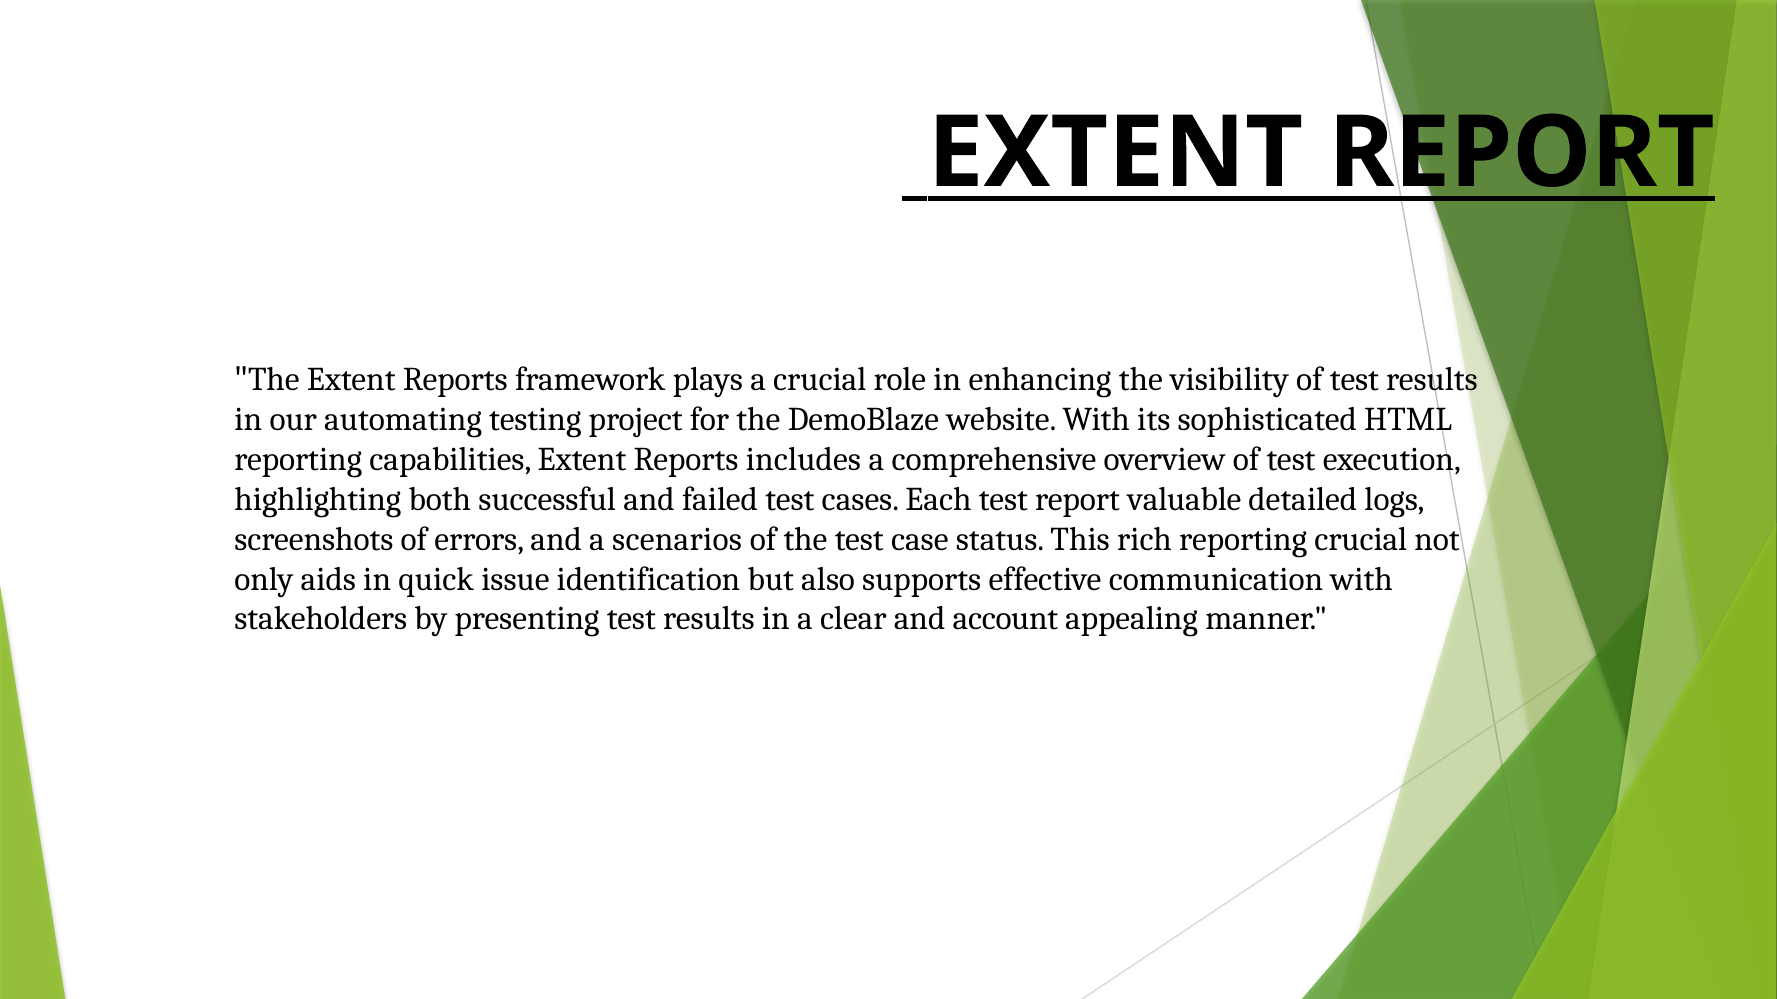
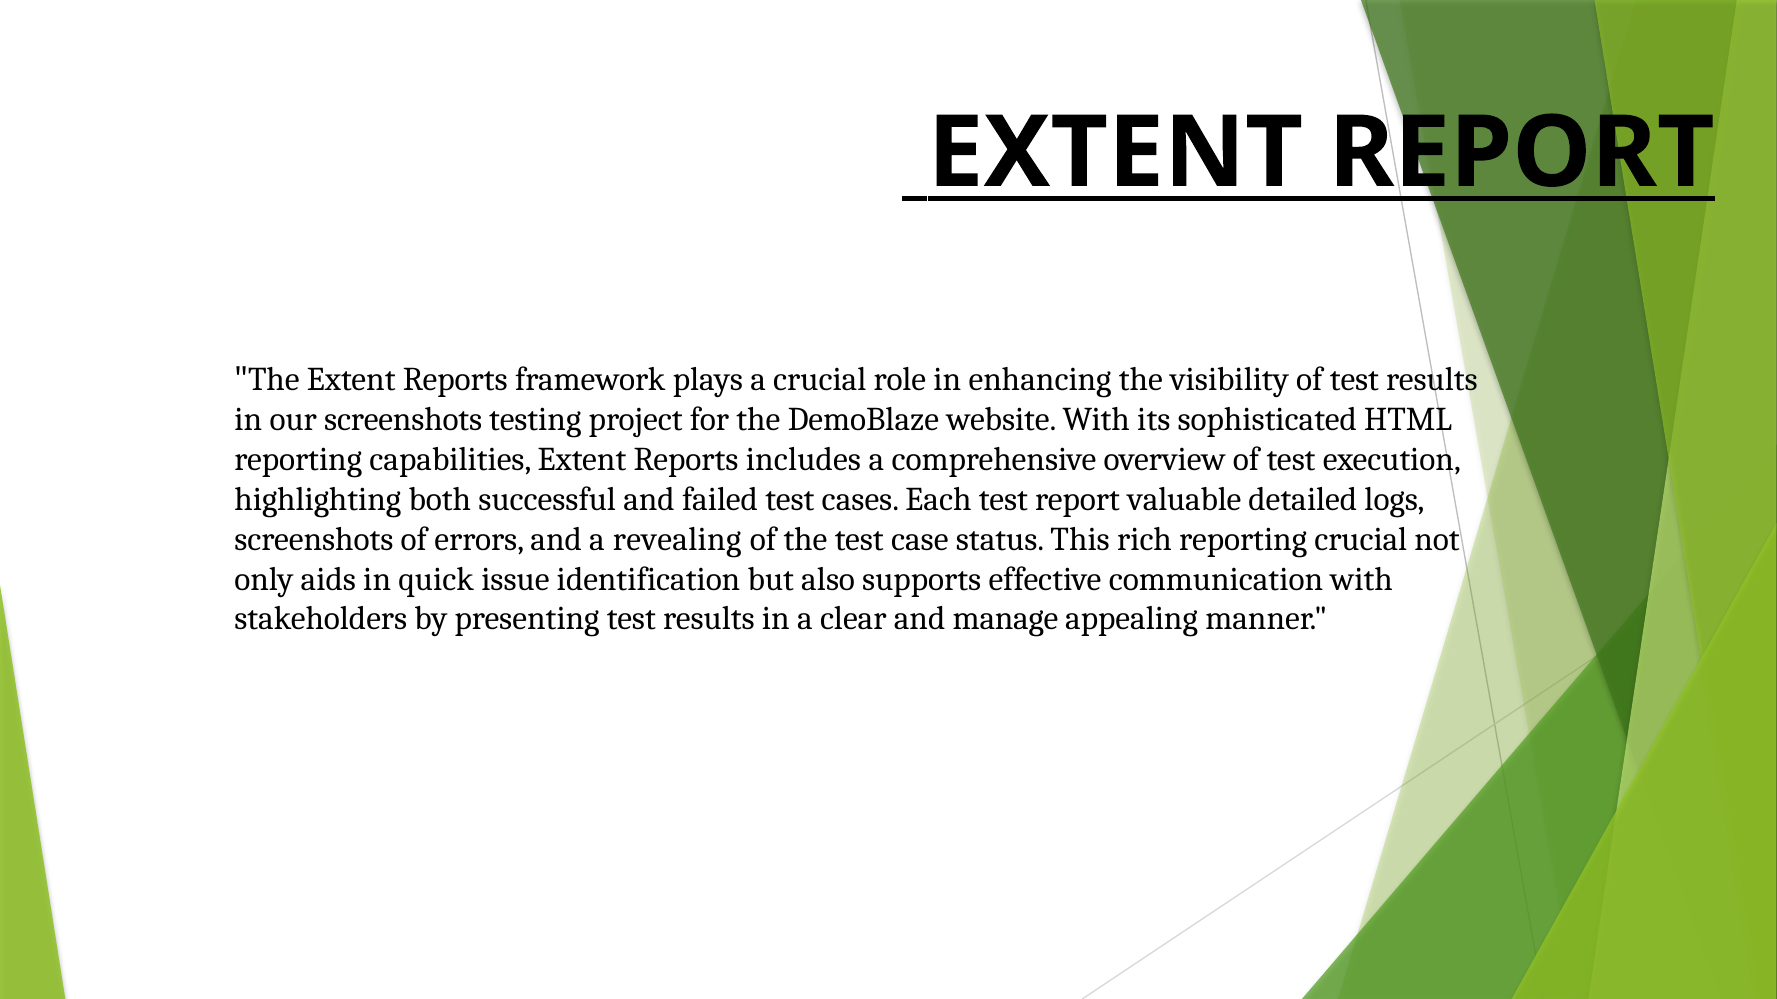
our automating: automating -> screenshots
scenarios: scenarios -> revealing
account: account -> manage
